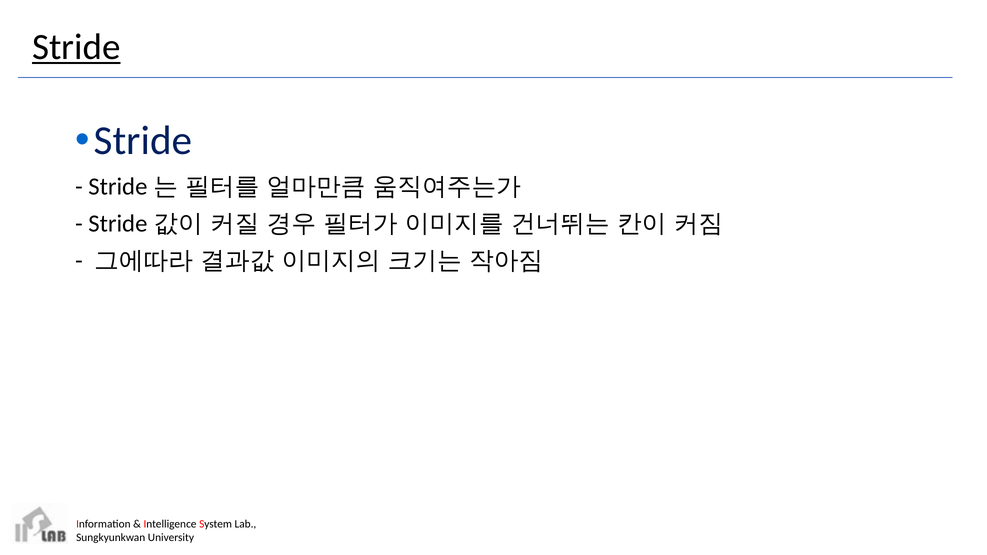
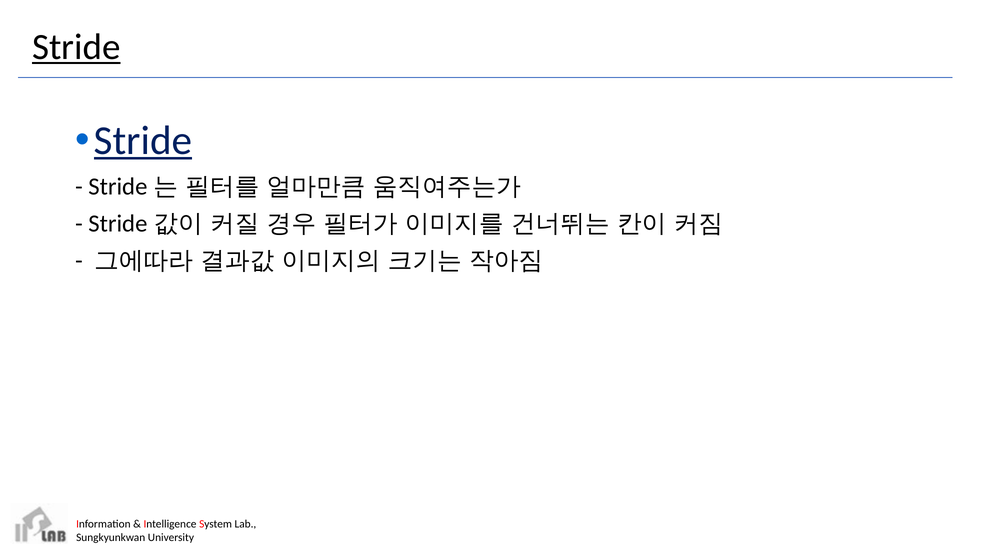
Stride at (143, 141) underline: none -> present
